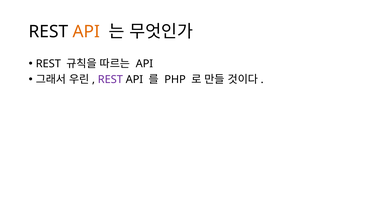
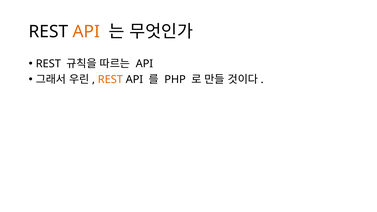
REST at (110, 80) colour: purple -> orange
